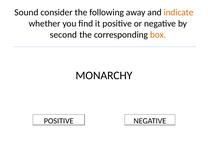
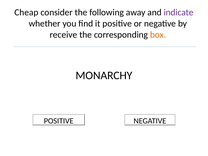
Sound: Sound -> Cheap
indicate colour: orange -> purple
second: second -> receive
